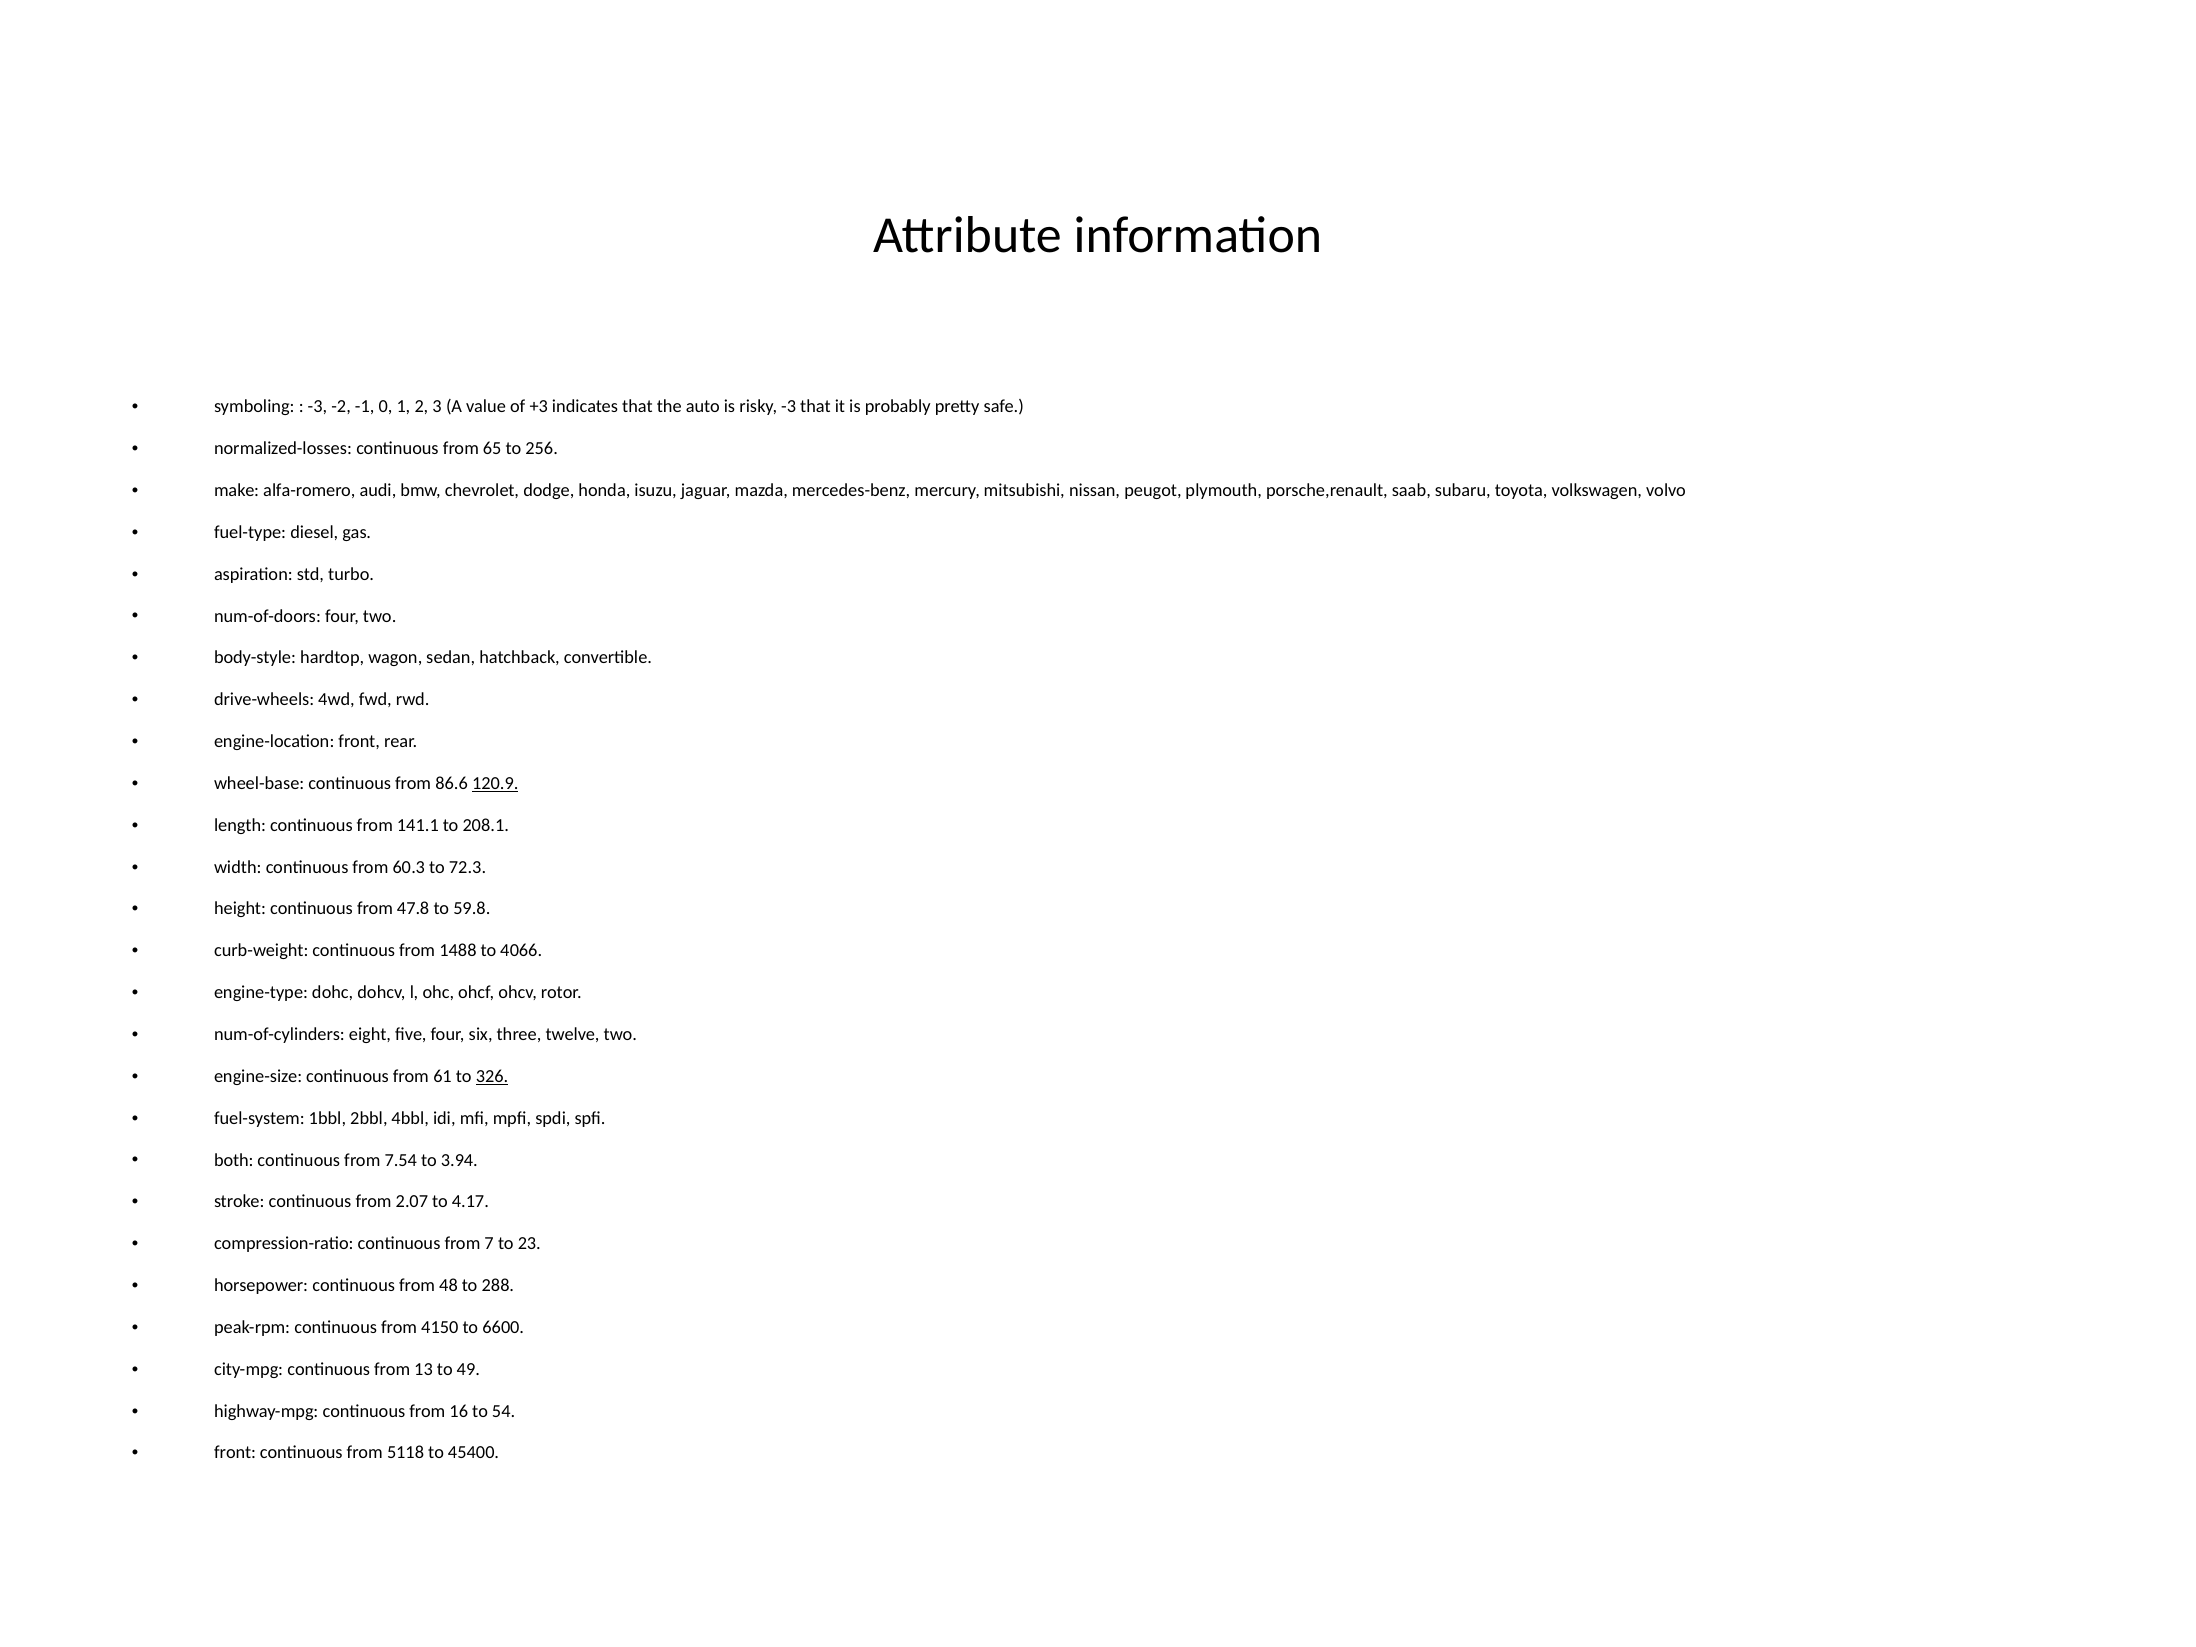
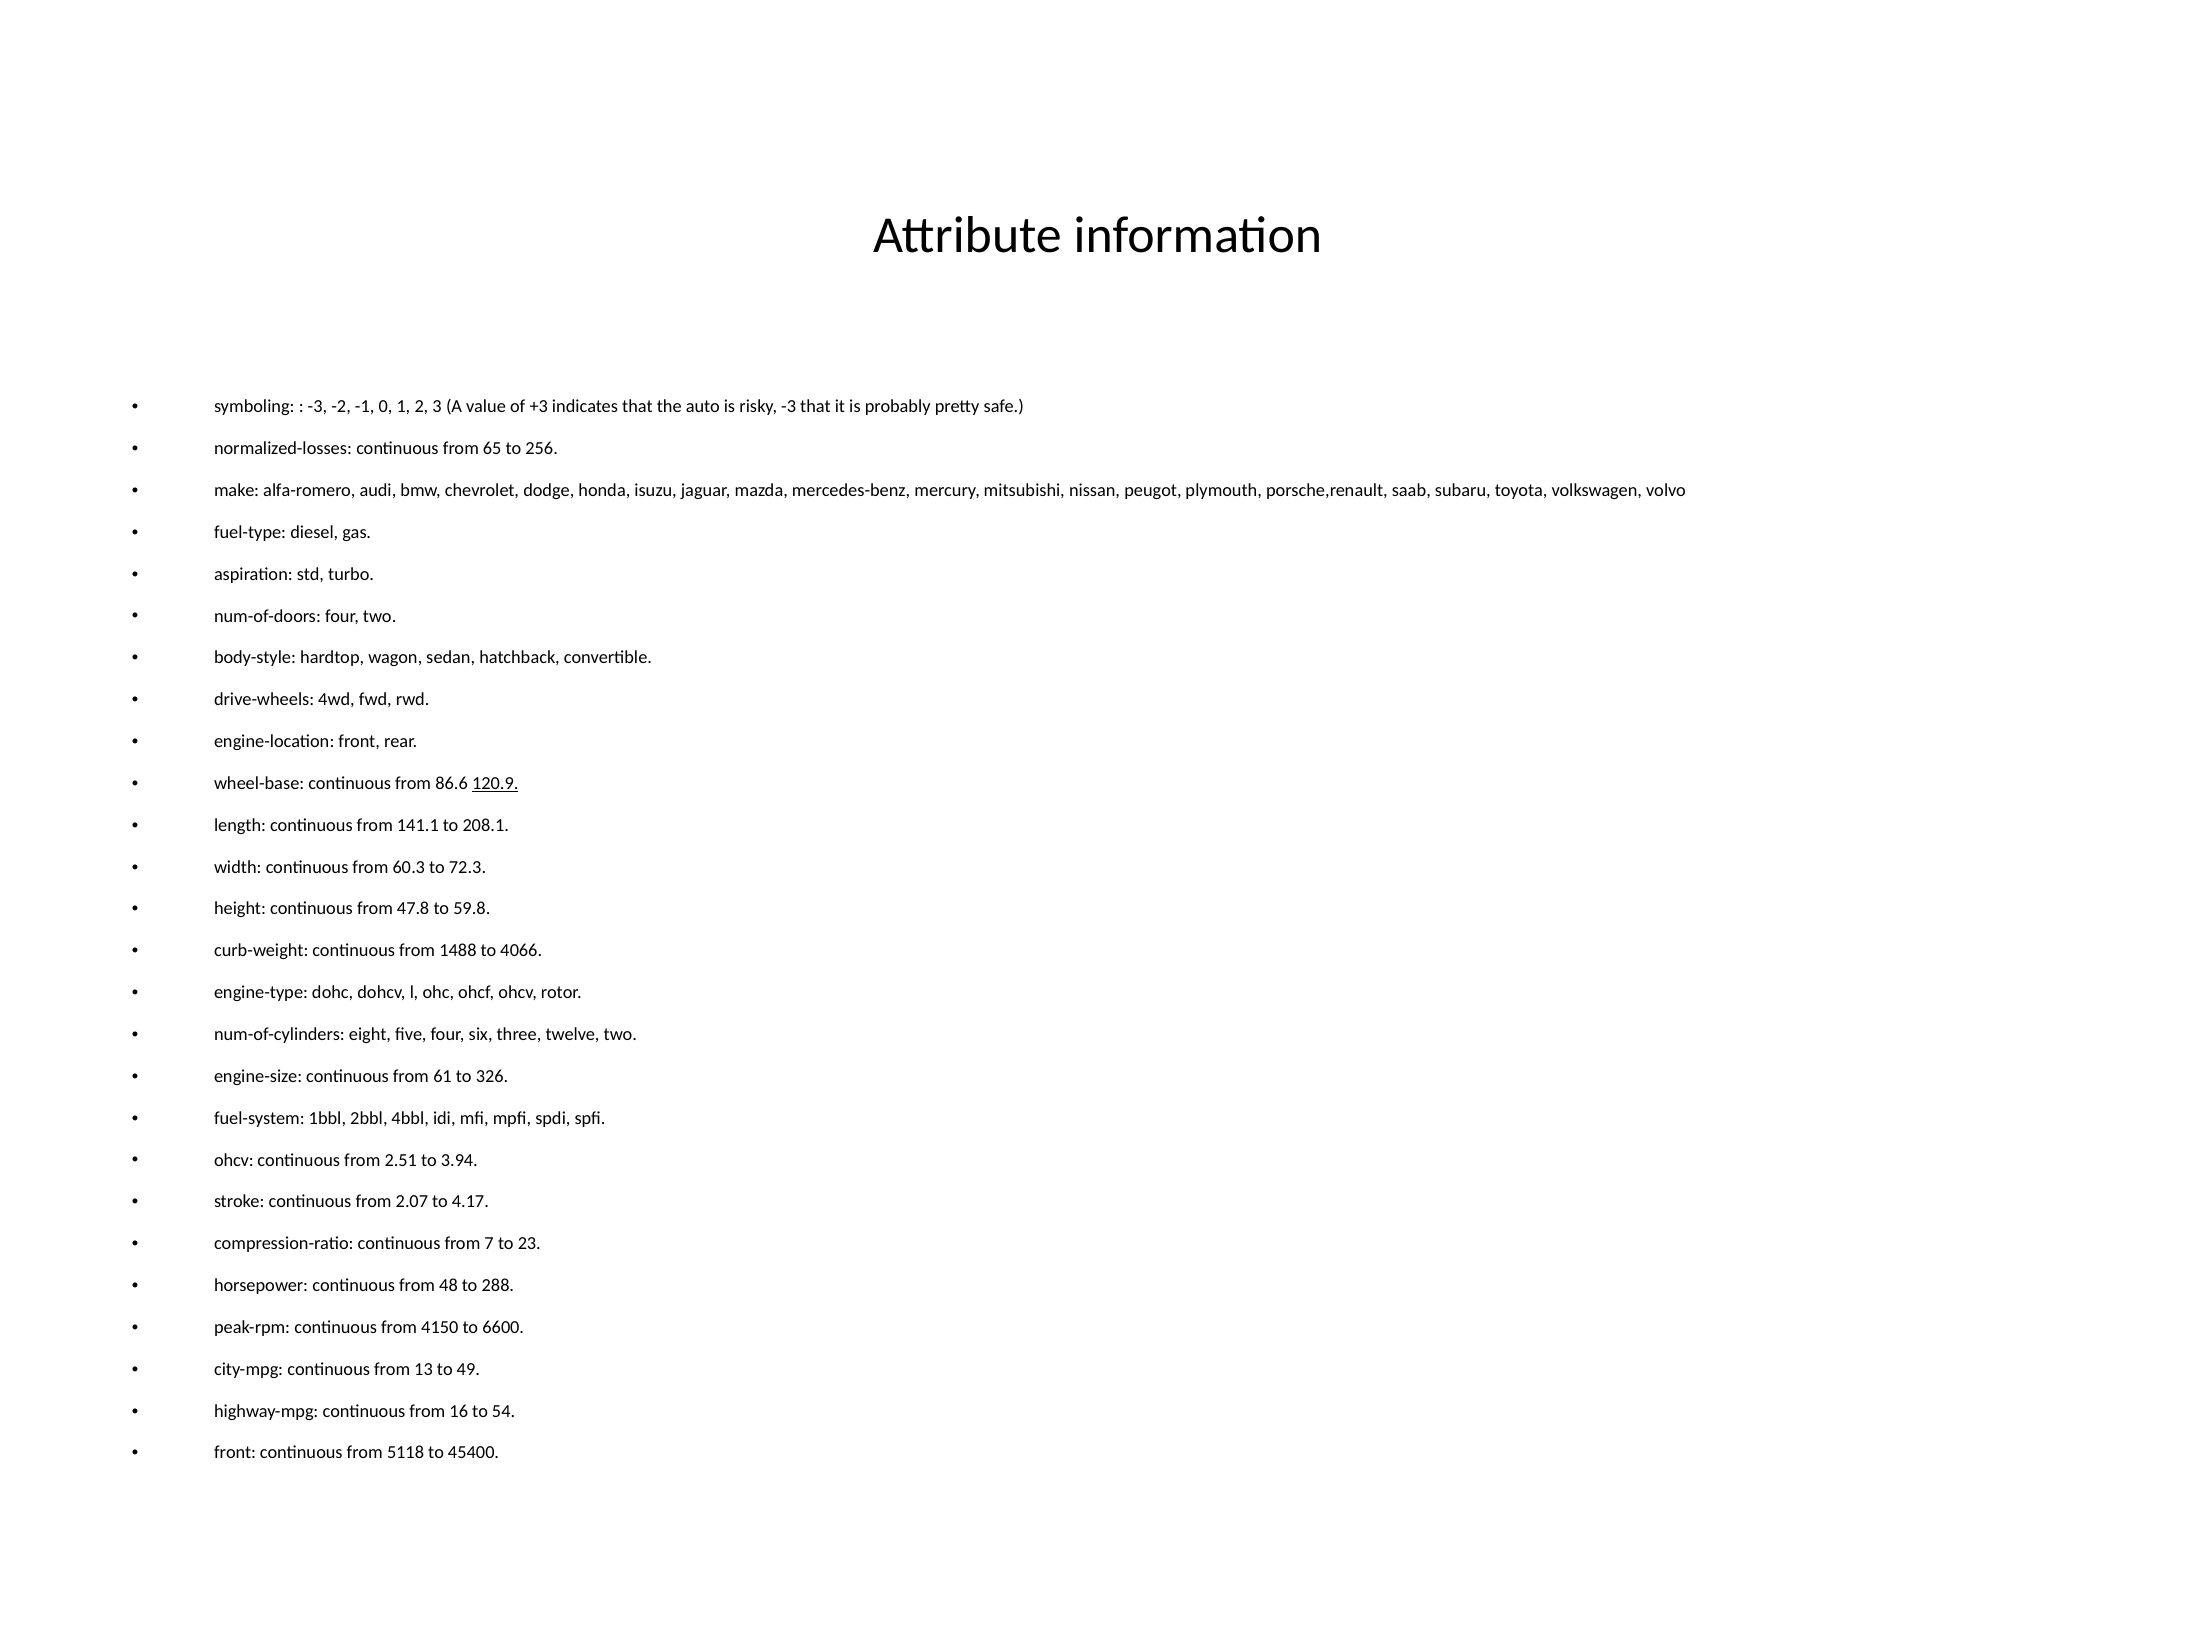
326 underline: present -> none
both at (234, 1160): both -> ohcv
7.54: 7.54 -> 2.51
